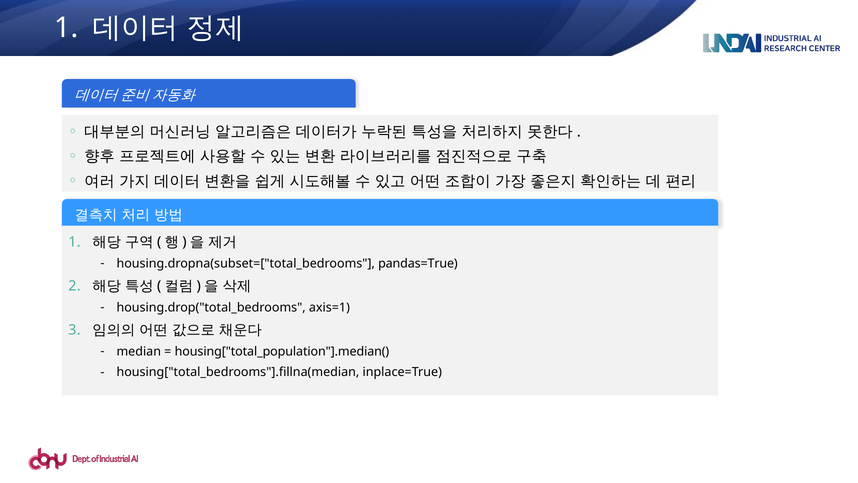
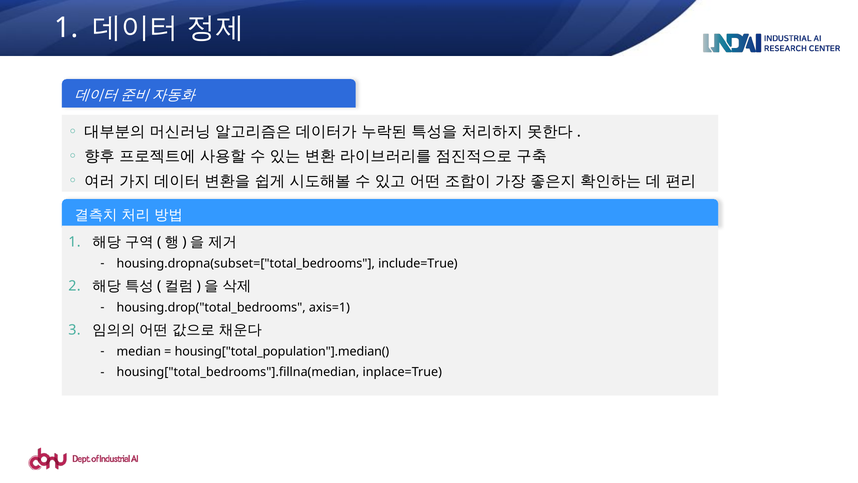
pandas=True: pandas=True -> include=True
